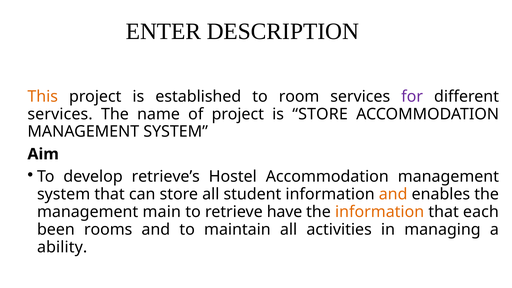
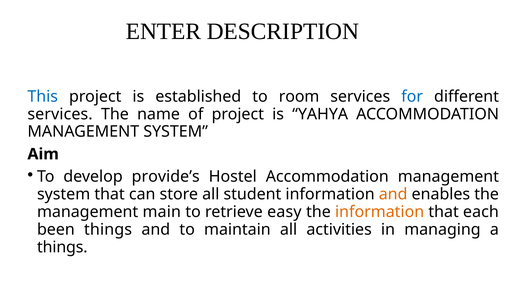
This colour: orange -> blue
for colour: purple -> blue
is STORE: STORE -> YAHYA
retrieve’s: retrieve’s -> provide’s
have: have -> easy
been rooms: rooms -> things
ability at (62, 247): ability -> things
